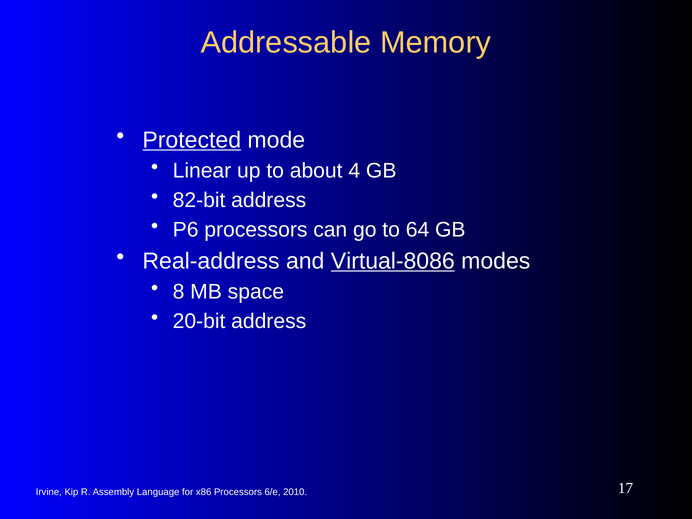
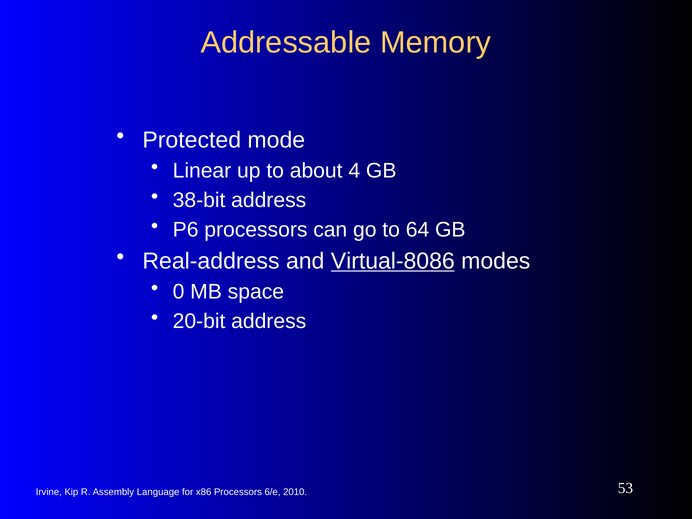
Protected underline: present -> none
82-bit: 82-bit -> 38-bit
8: 8 -> 0
17: 17 -> 53
